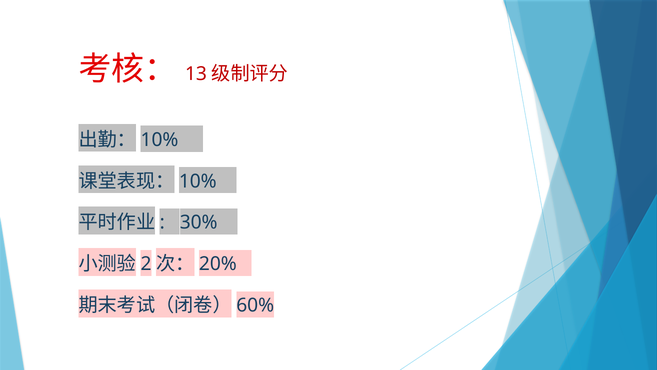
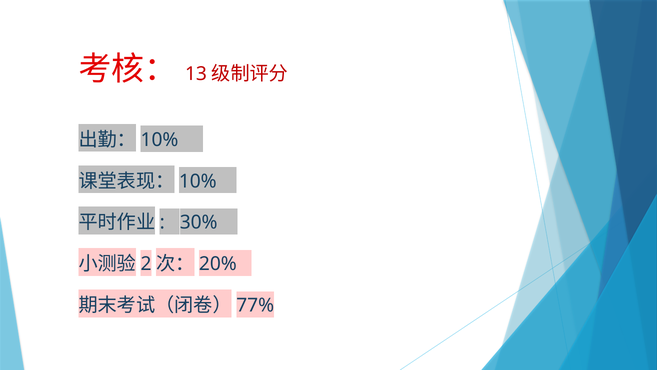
60%: 60% -> 77%
